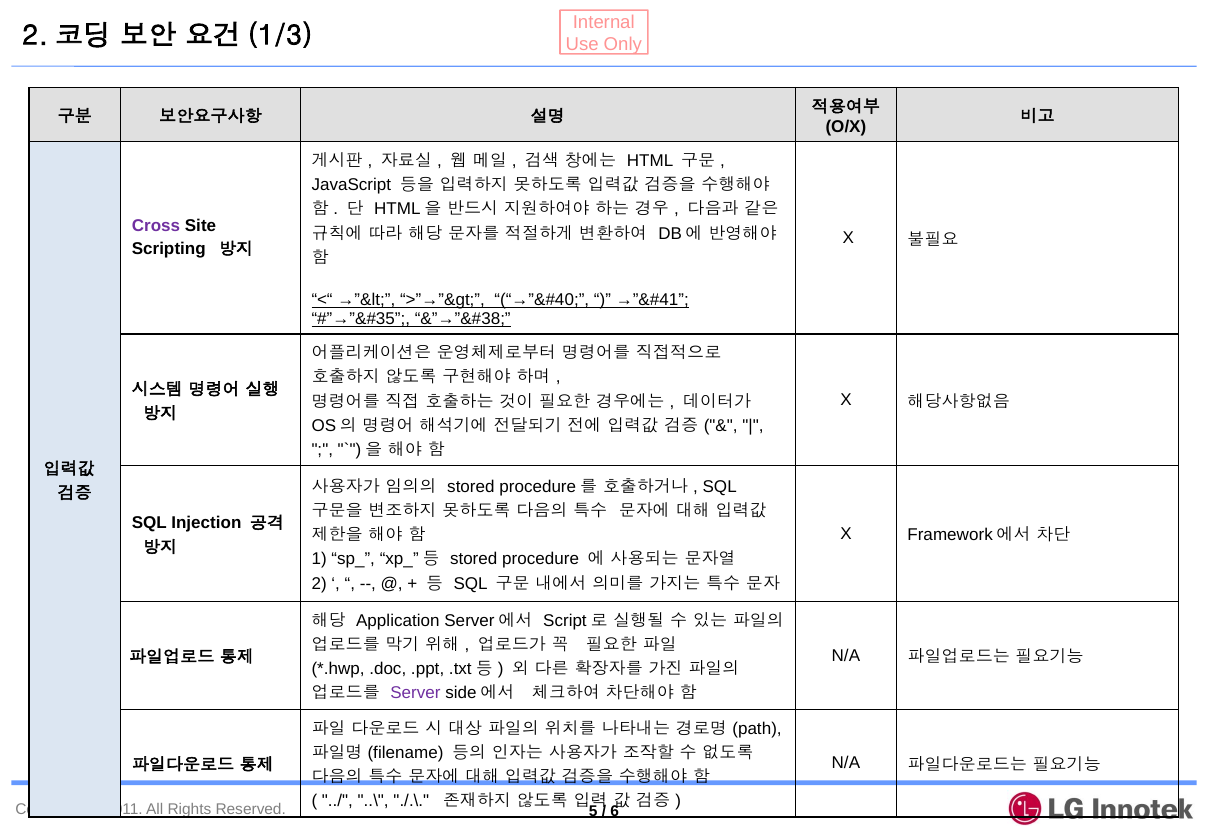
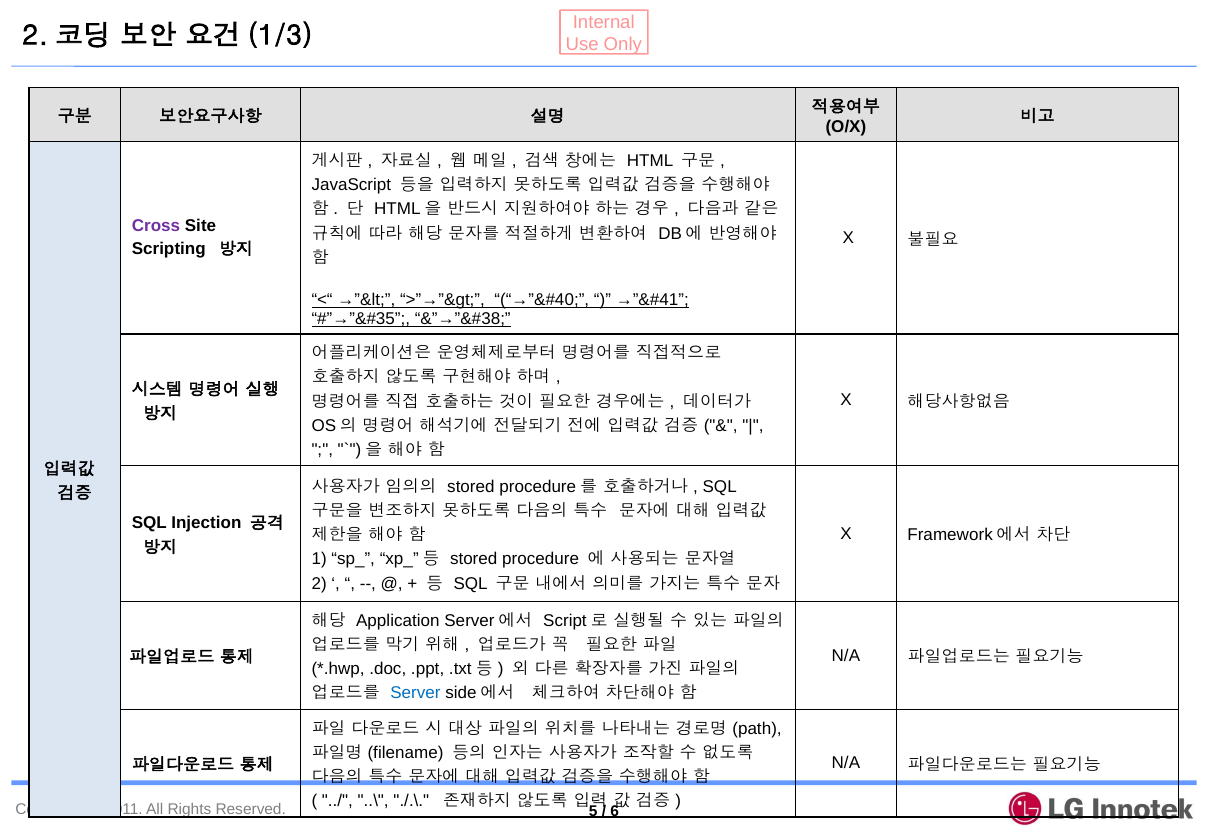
Server colour: purple -> blue
